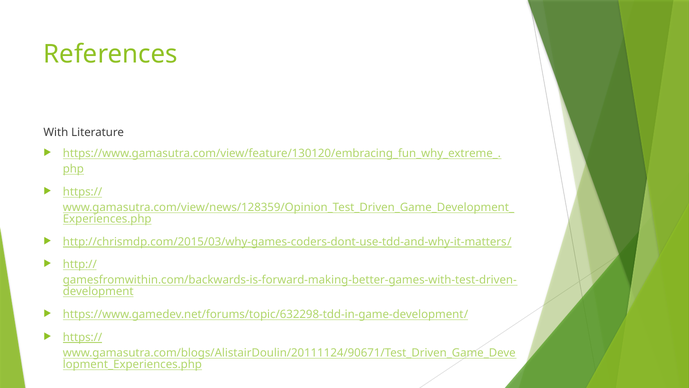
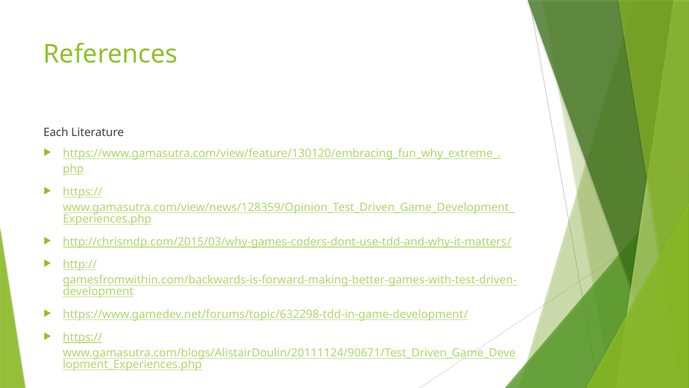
With: With -> Each
